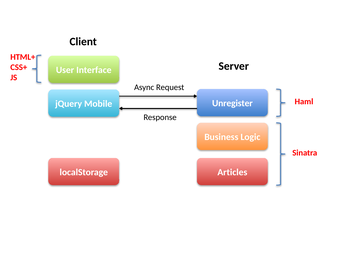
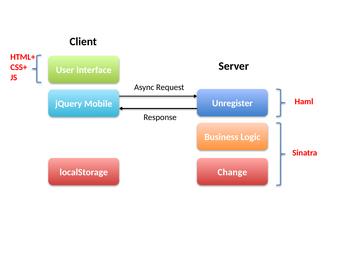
Articles: Articles -> Change
